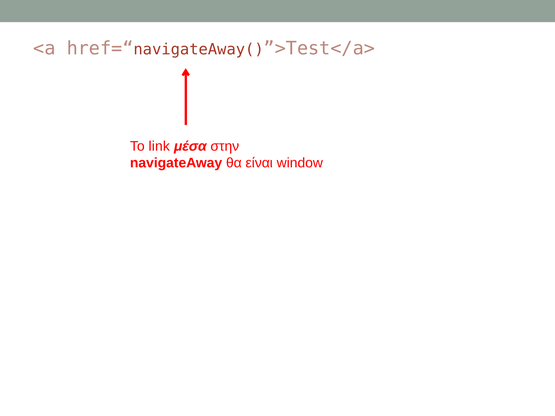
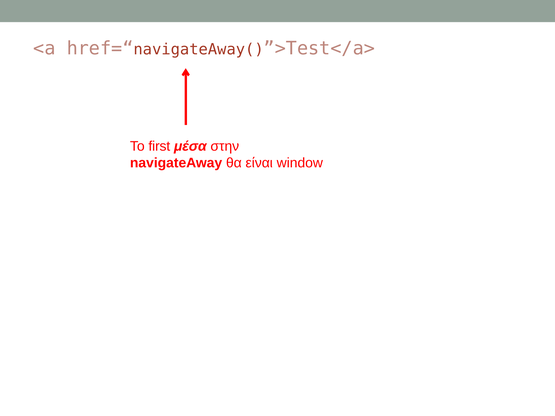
link: link -> first
